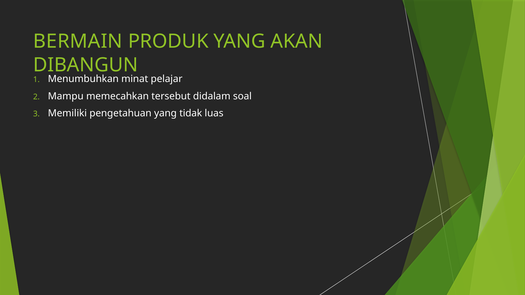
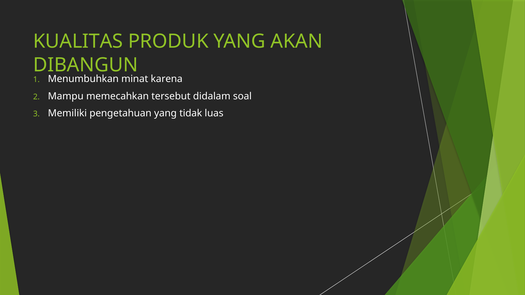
BERMAIN: BERMAIN -> KUALITAS
pelajar: pelajar -> karena
